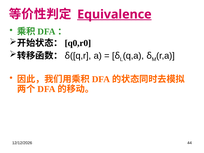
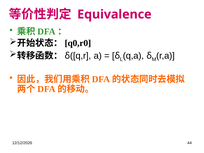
Equivalence underline: present -> none
